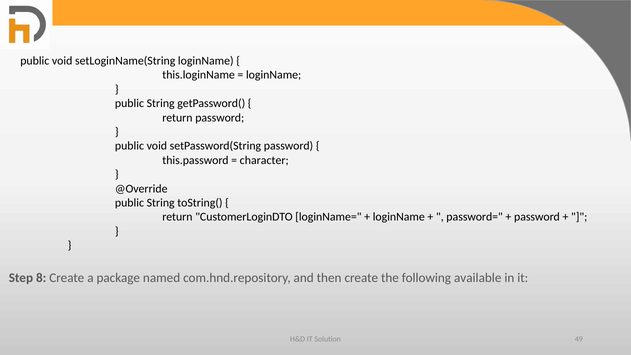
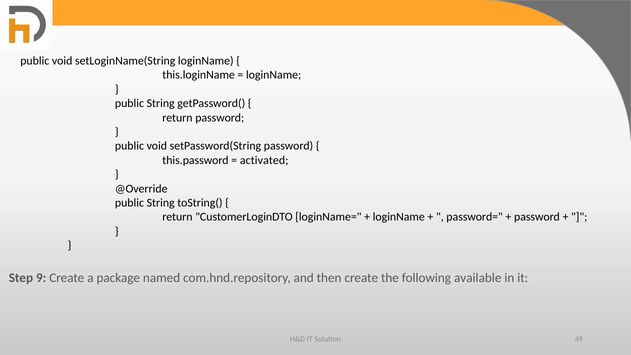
character: character -> activated
8: 8 -> 9
